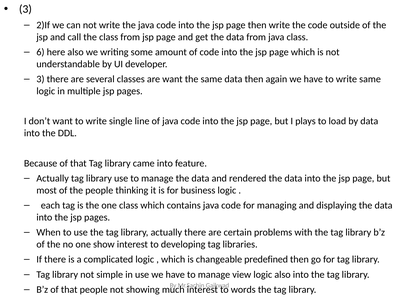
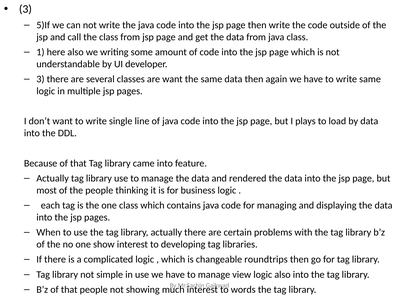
2)If: 2)If -> 5)If
6: 6 -> 1
predefined: predefined -> roundtrips
